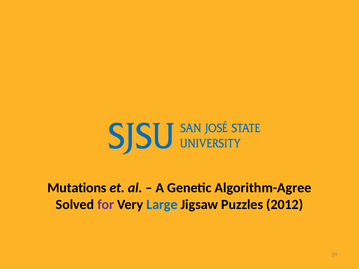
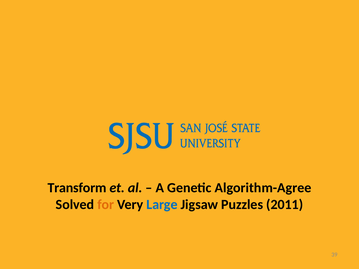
Mutations: Mutations -> Transform
for colour: purple -> orange
2012: 2012 -> 2011
